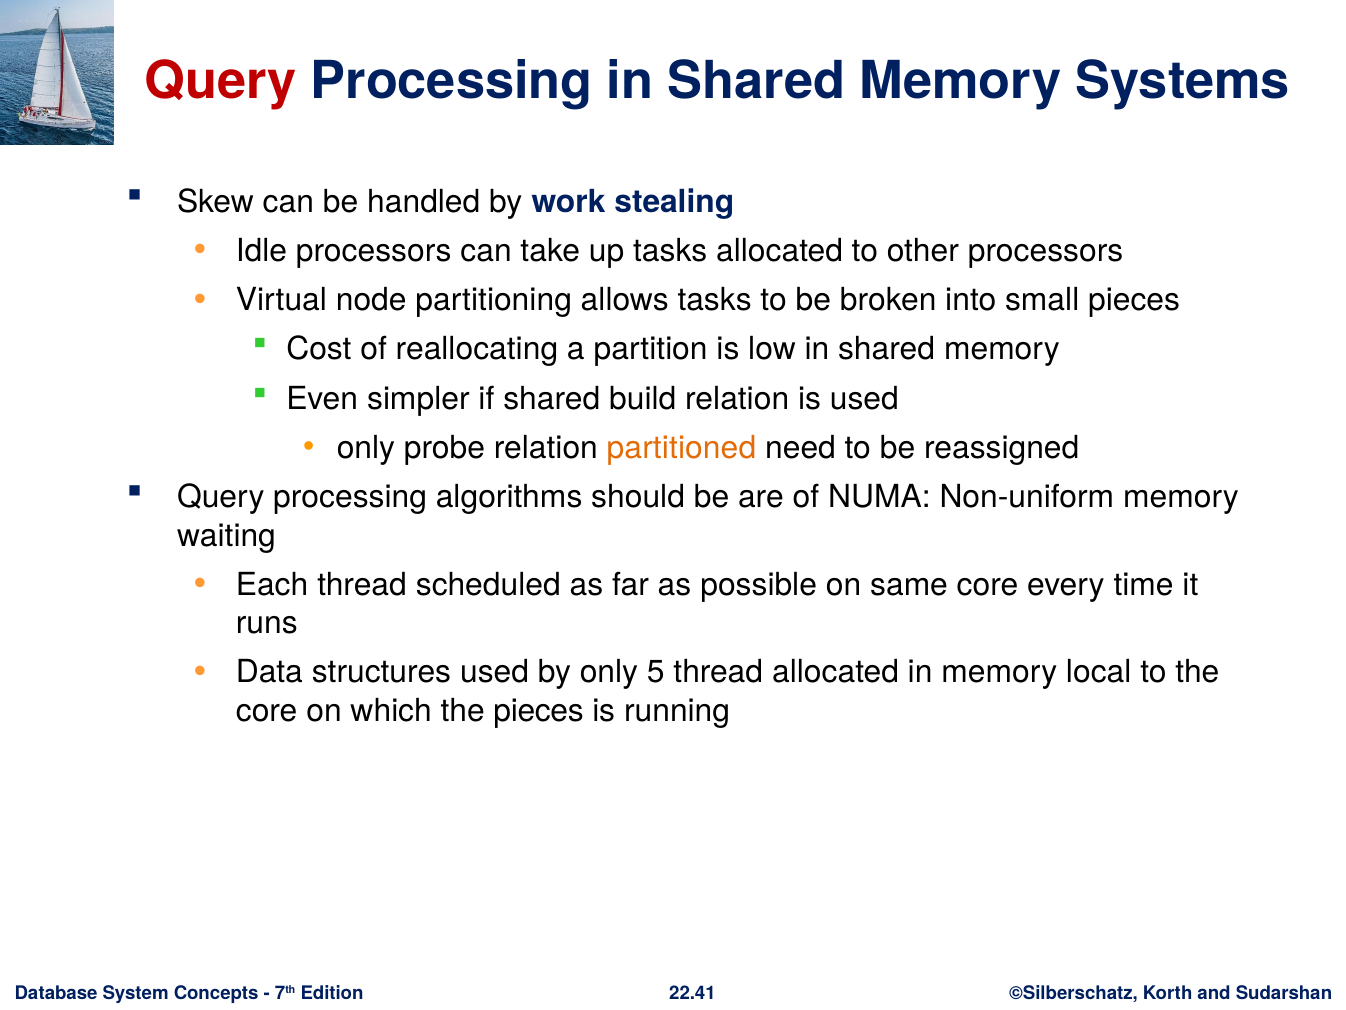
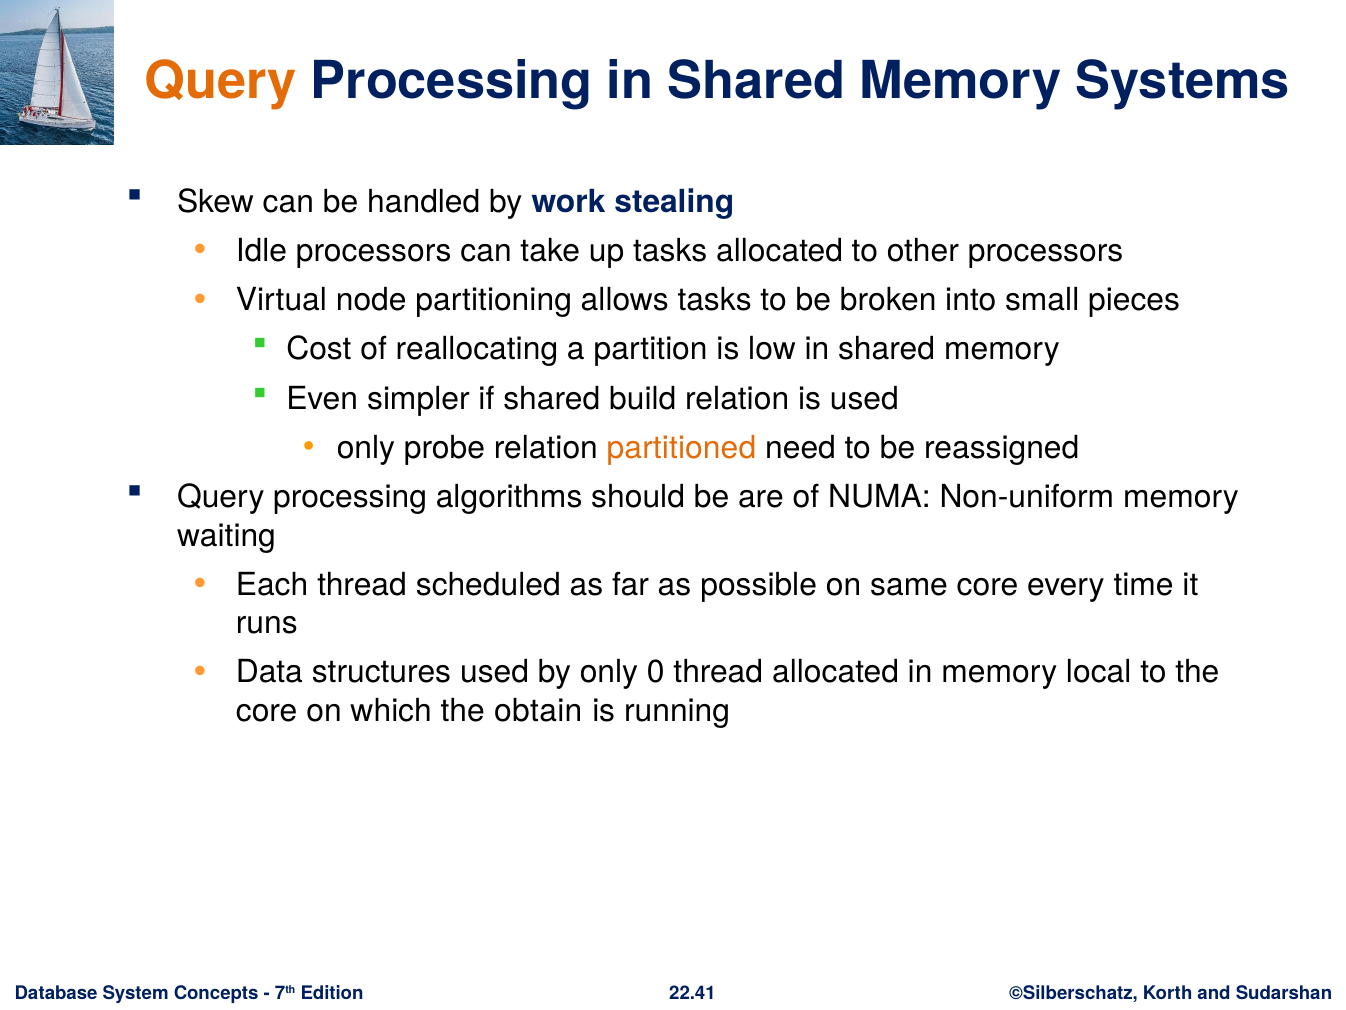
Query at (220, 82) colour: red -> orange
5: 5 -> 0
the pieces: pieces -> obtain
